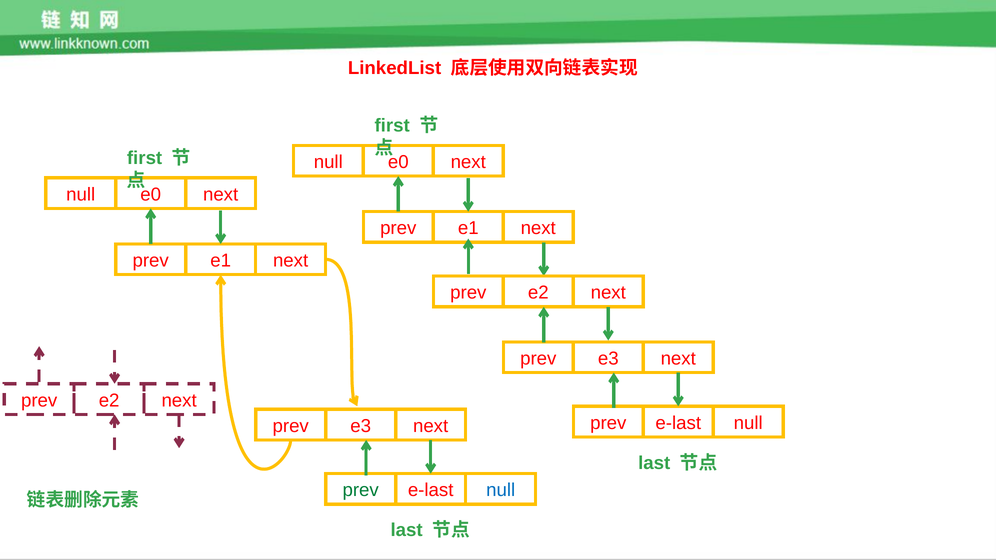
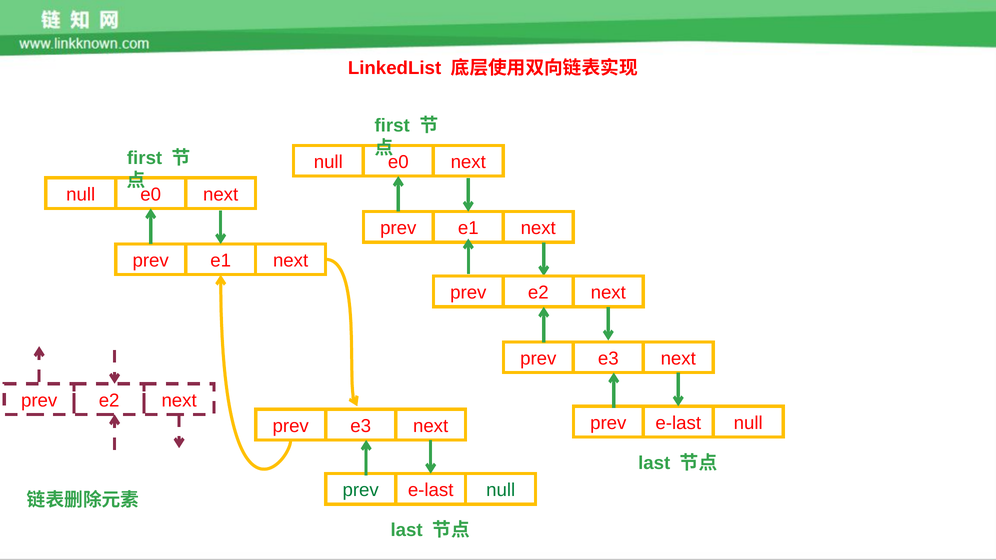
null at (501, 490) colour: blue -> green
